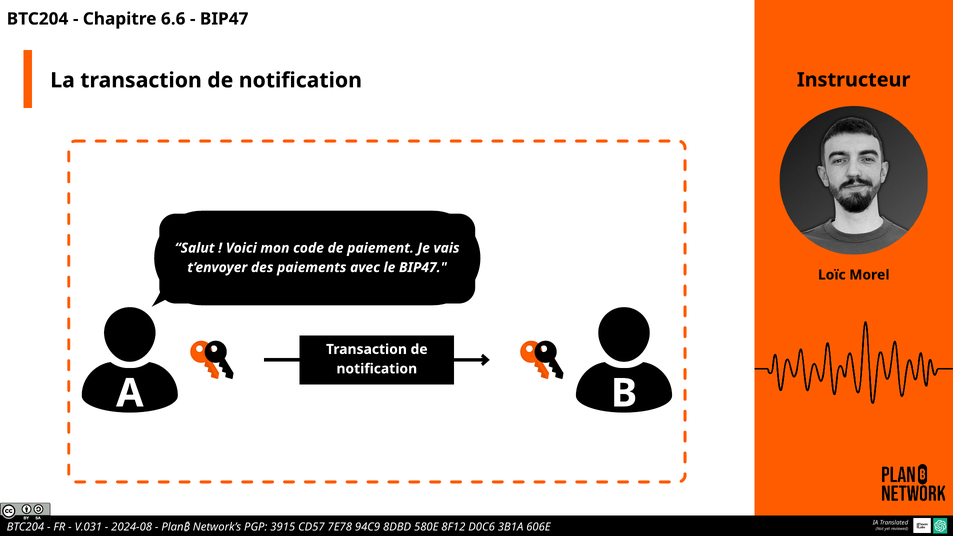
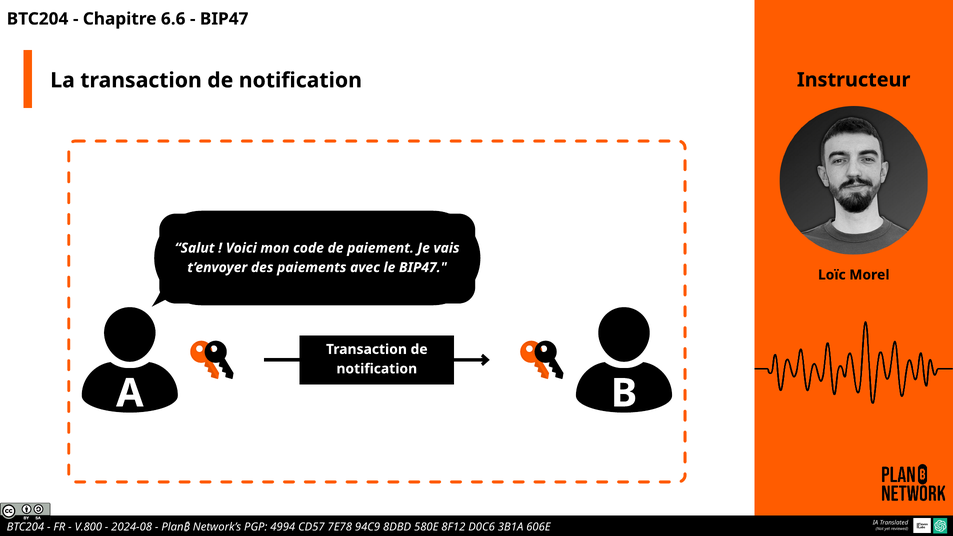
V.031: V.031 -> V.800
3915: 3915 -> 4994
